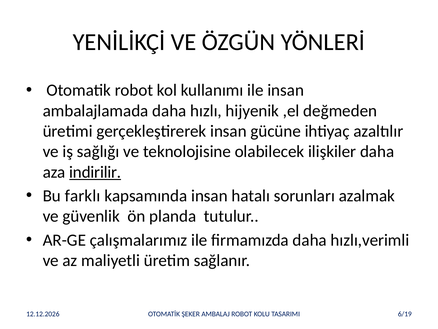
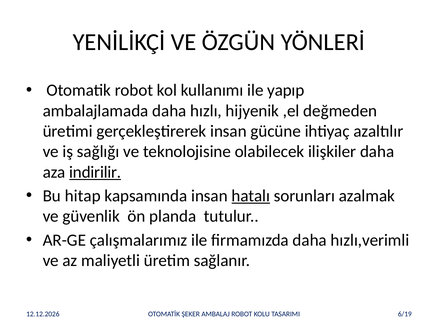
ile insan: insan -> yapıp
farklı: farklı -> hitap
hatalı underline: none -> present
